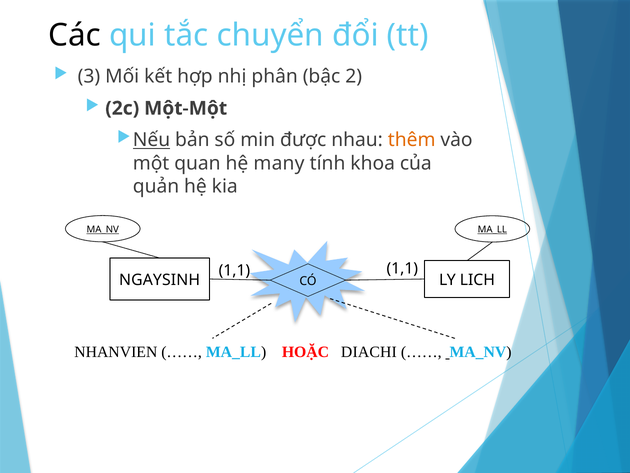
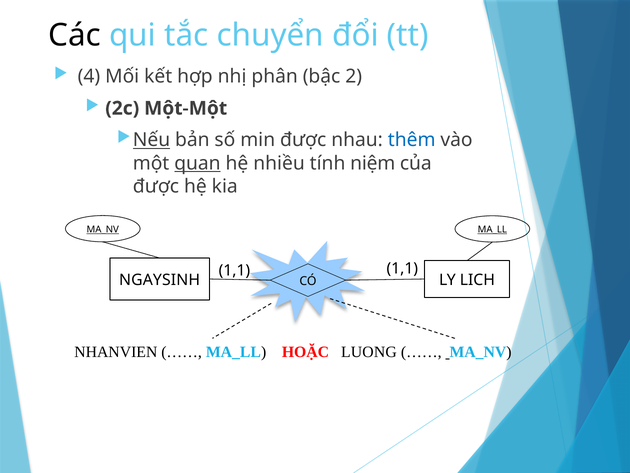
3: 3 -> 4
thêm colour: orange -> blue
quan underline: none -> present
many: many -> nhiều
khoa: khoa -> niệm
quản at (156, 186): quản -> được
DIACHI: DIACHI -> LUONG
